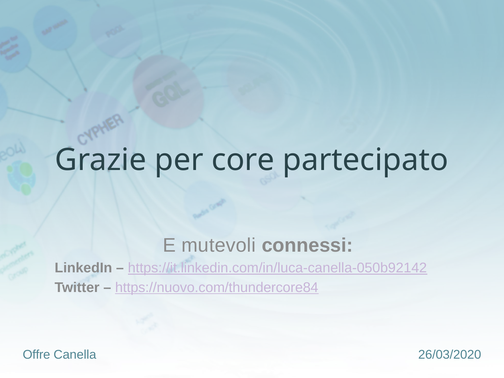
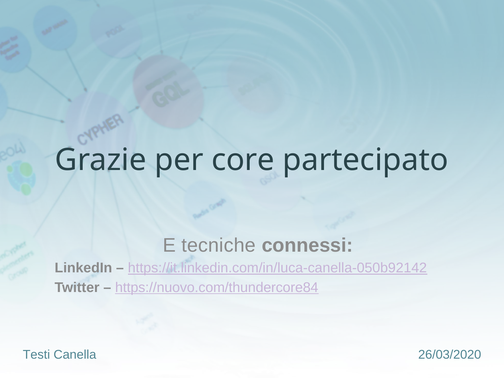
mutevoli: mutevoli -> tecniche
Offre: Offre -> Testi
